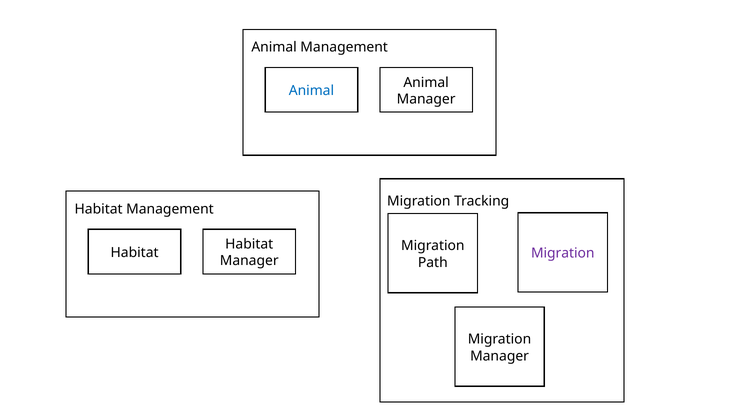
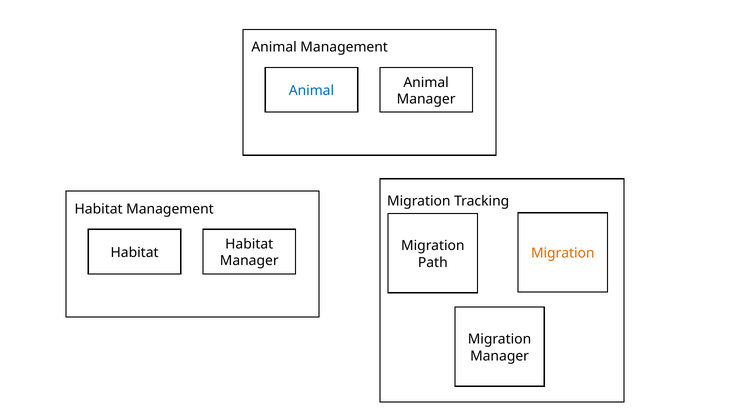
Migration at (563, 253) colour: purple -> orange
